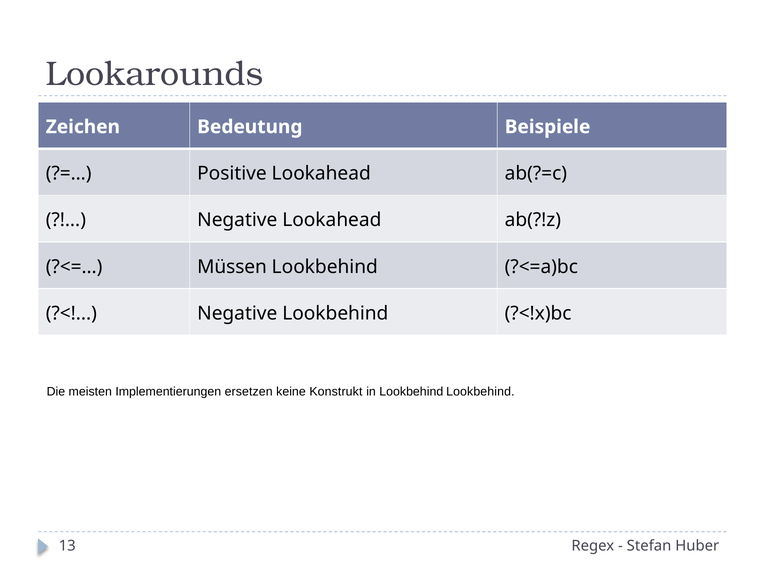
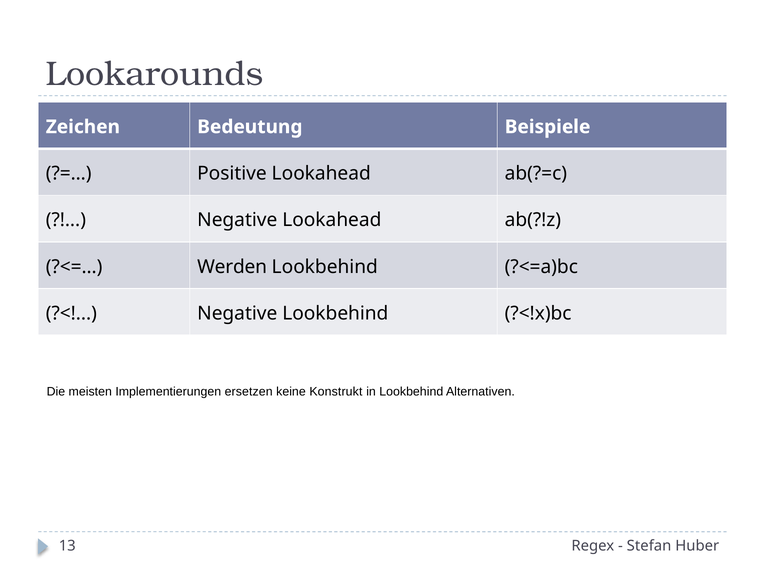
Müssen: Müssen -> Werden
Lookbehind Lookbehind: Lookbehind -> Alternativen
